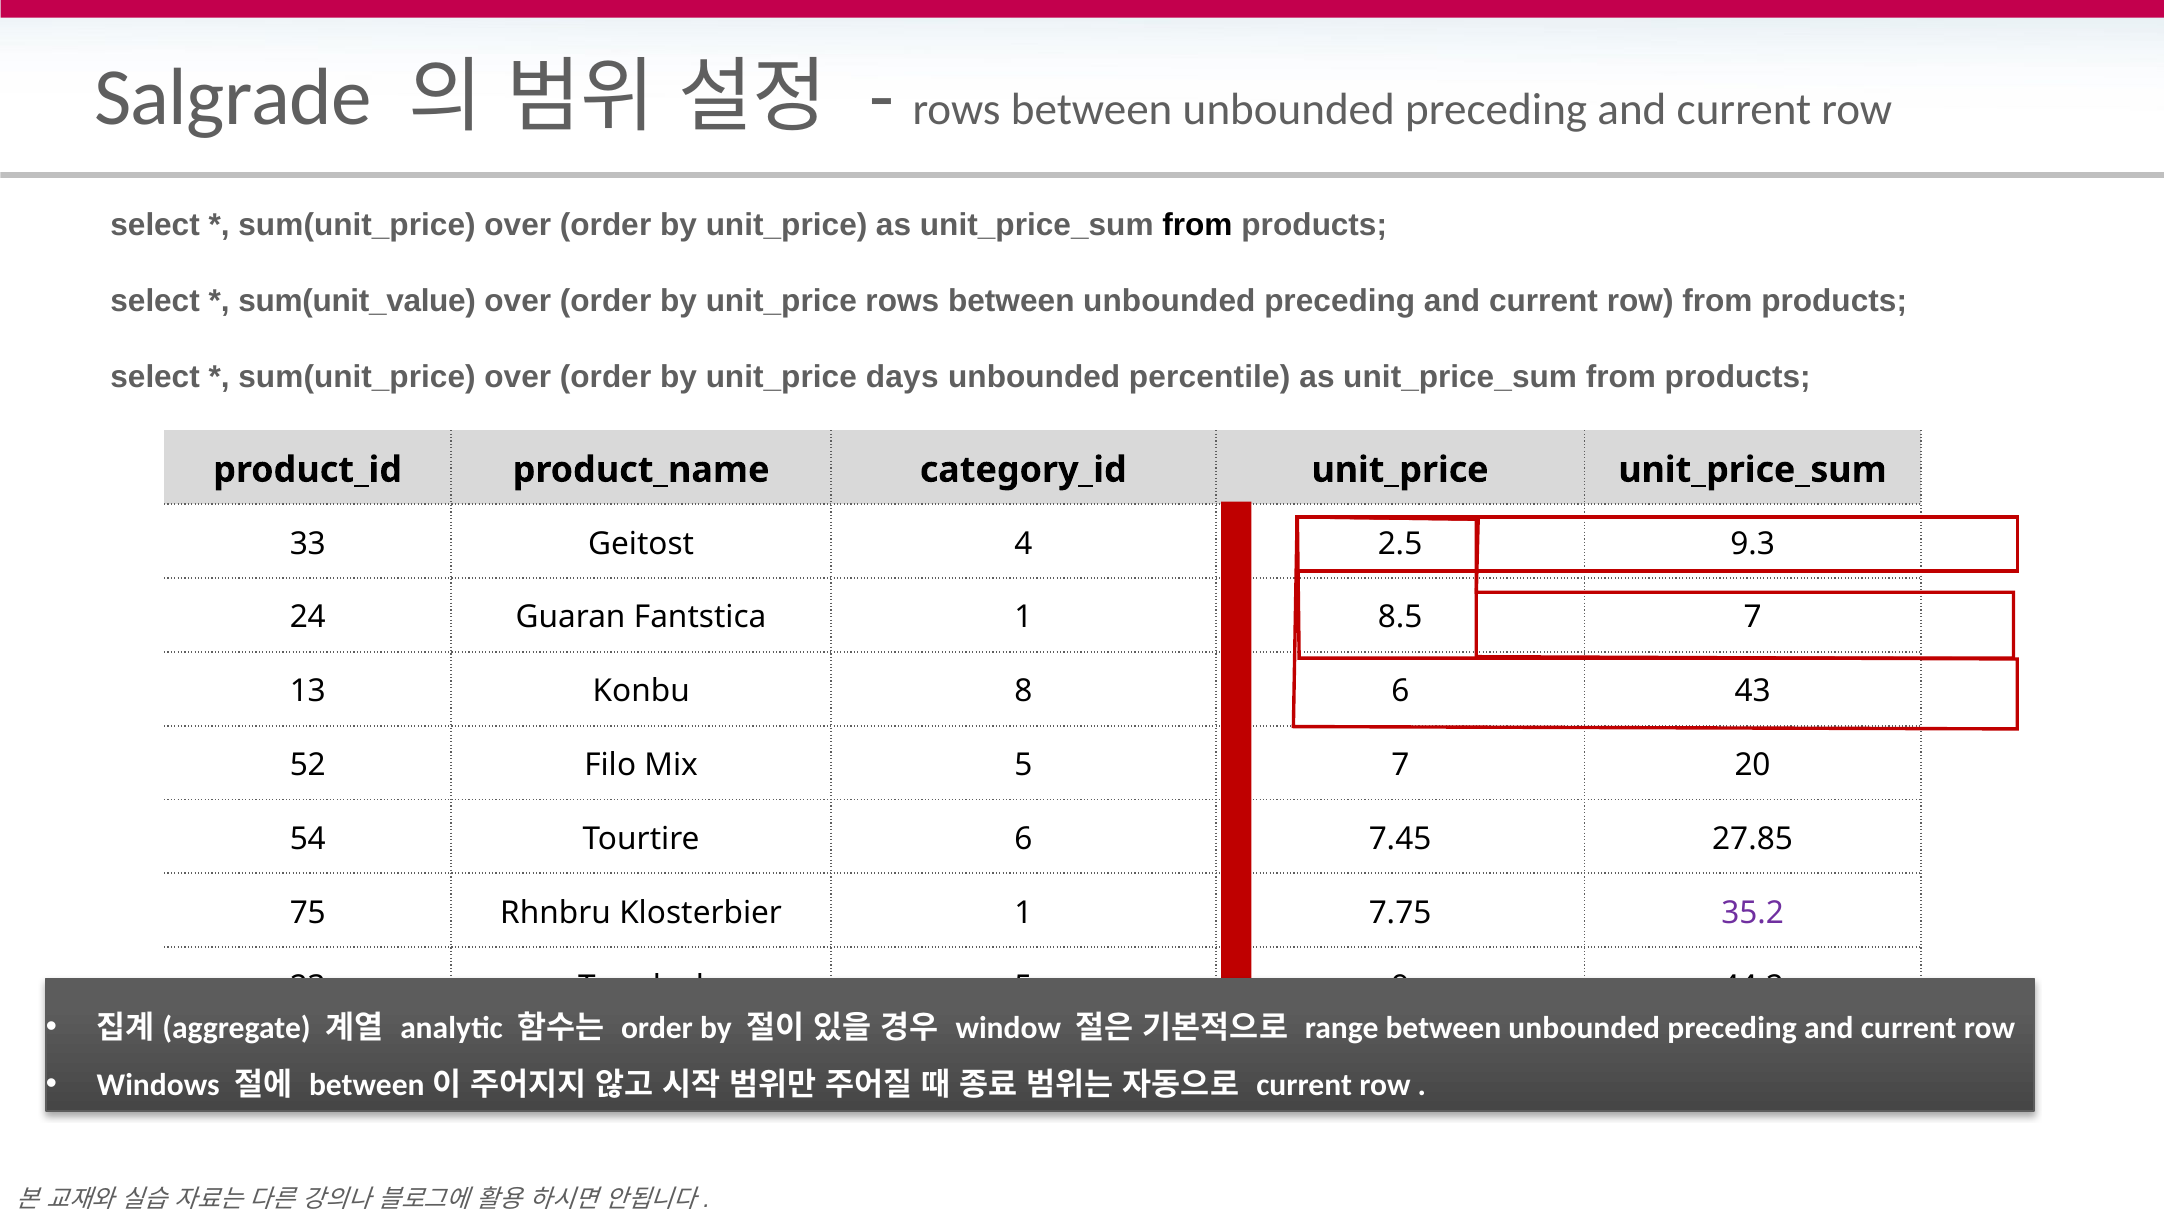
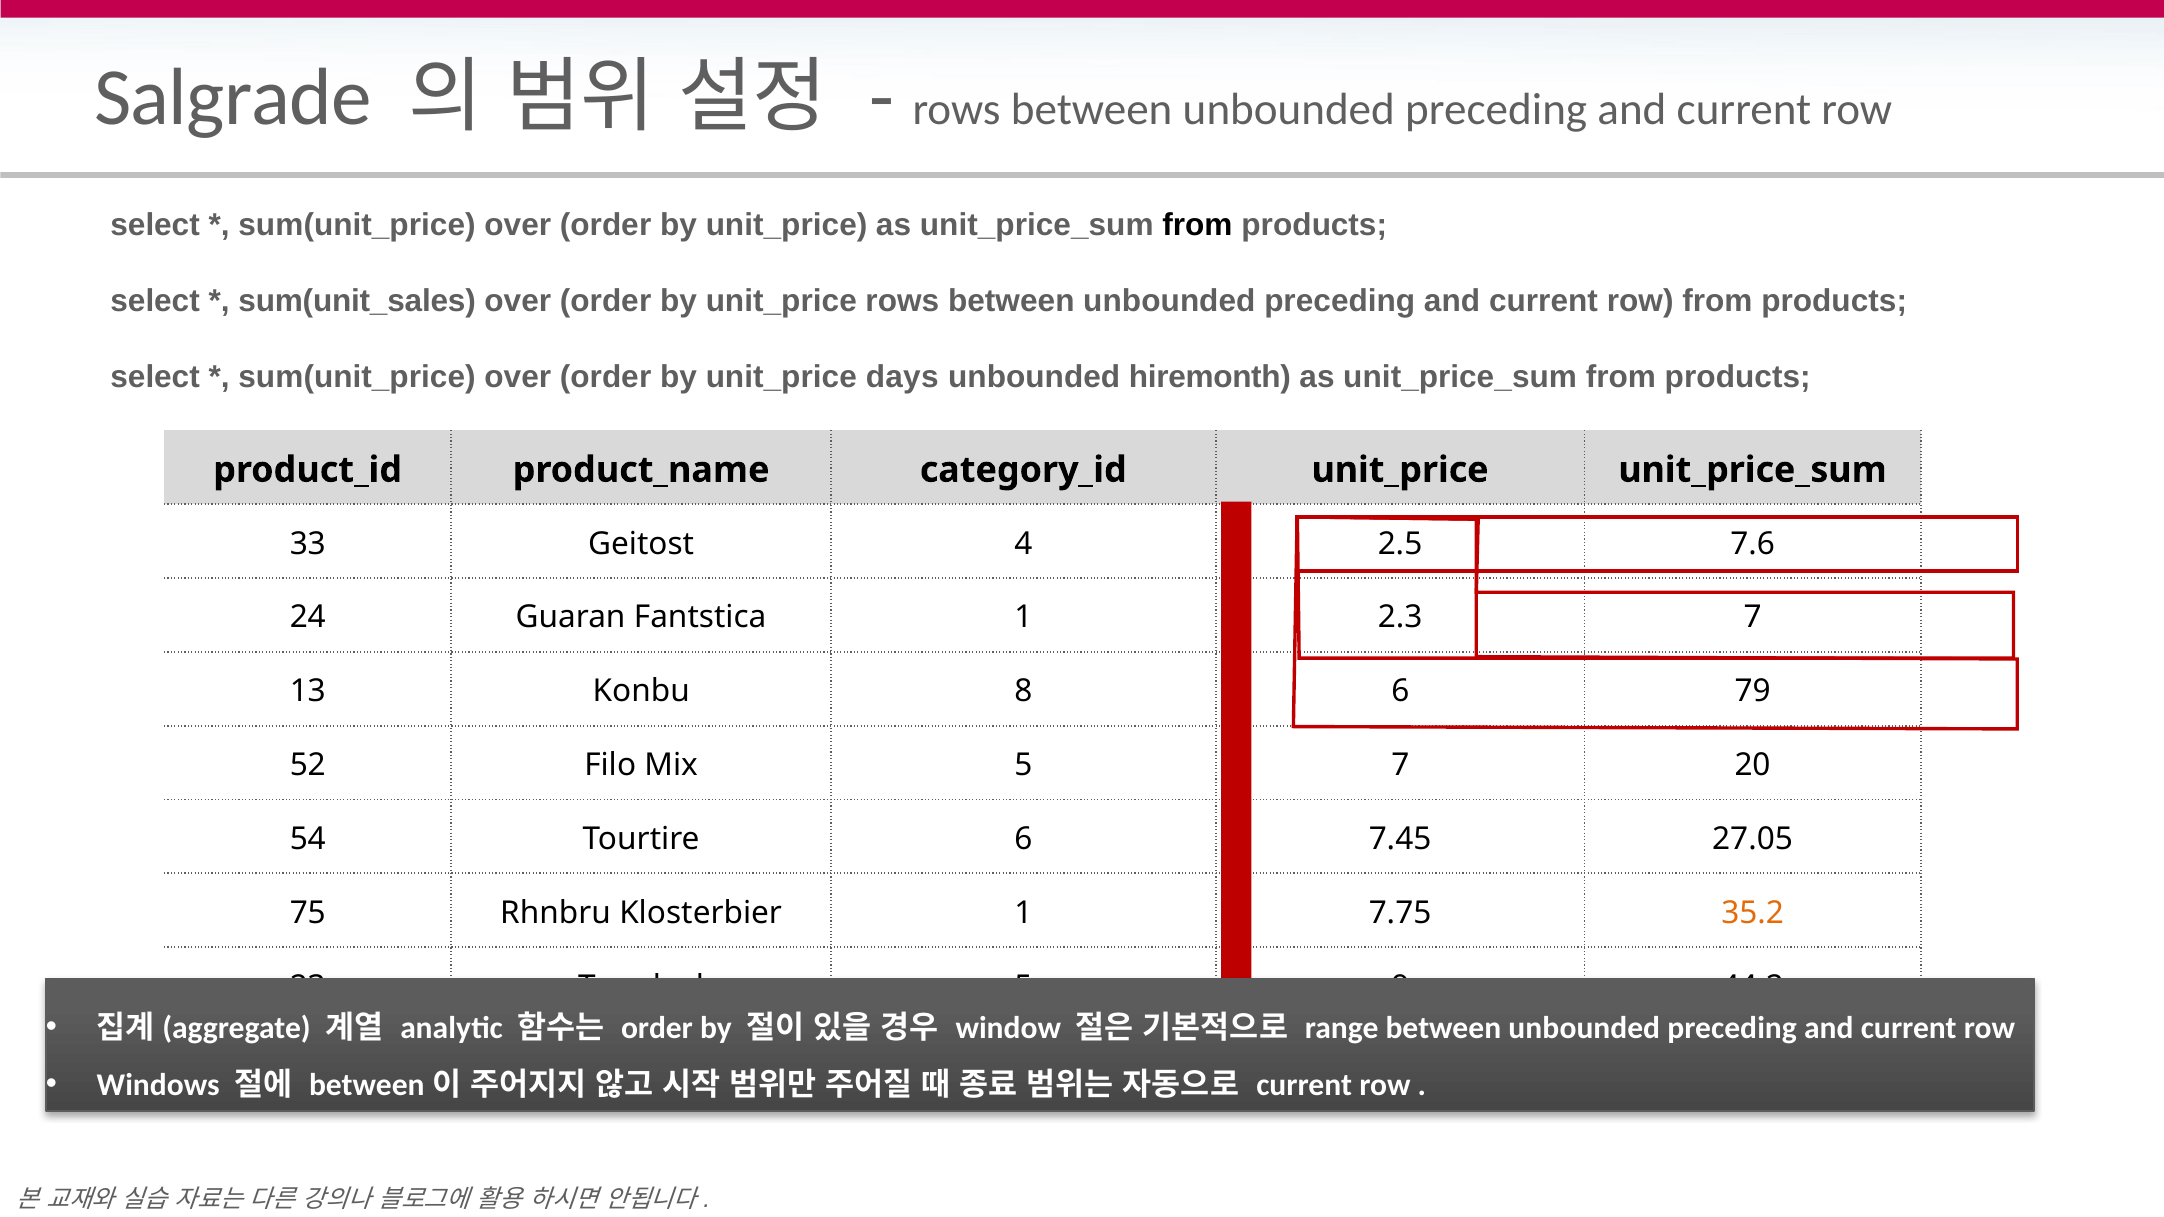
sum(unit_value: sum(unit_value -> sum(unit_sales
percentile: percentile -> hiremonth
9.3: 9.3 -> 7.6
8.5: 8.5 -> 2.3
43: 43 -> 79
27.85: 27.85 -> 27.05
35.2 colour: purple -> orange
